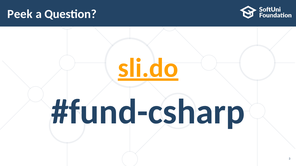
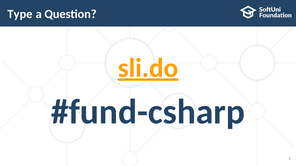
Peek: Peek -> Type
